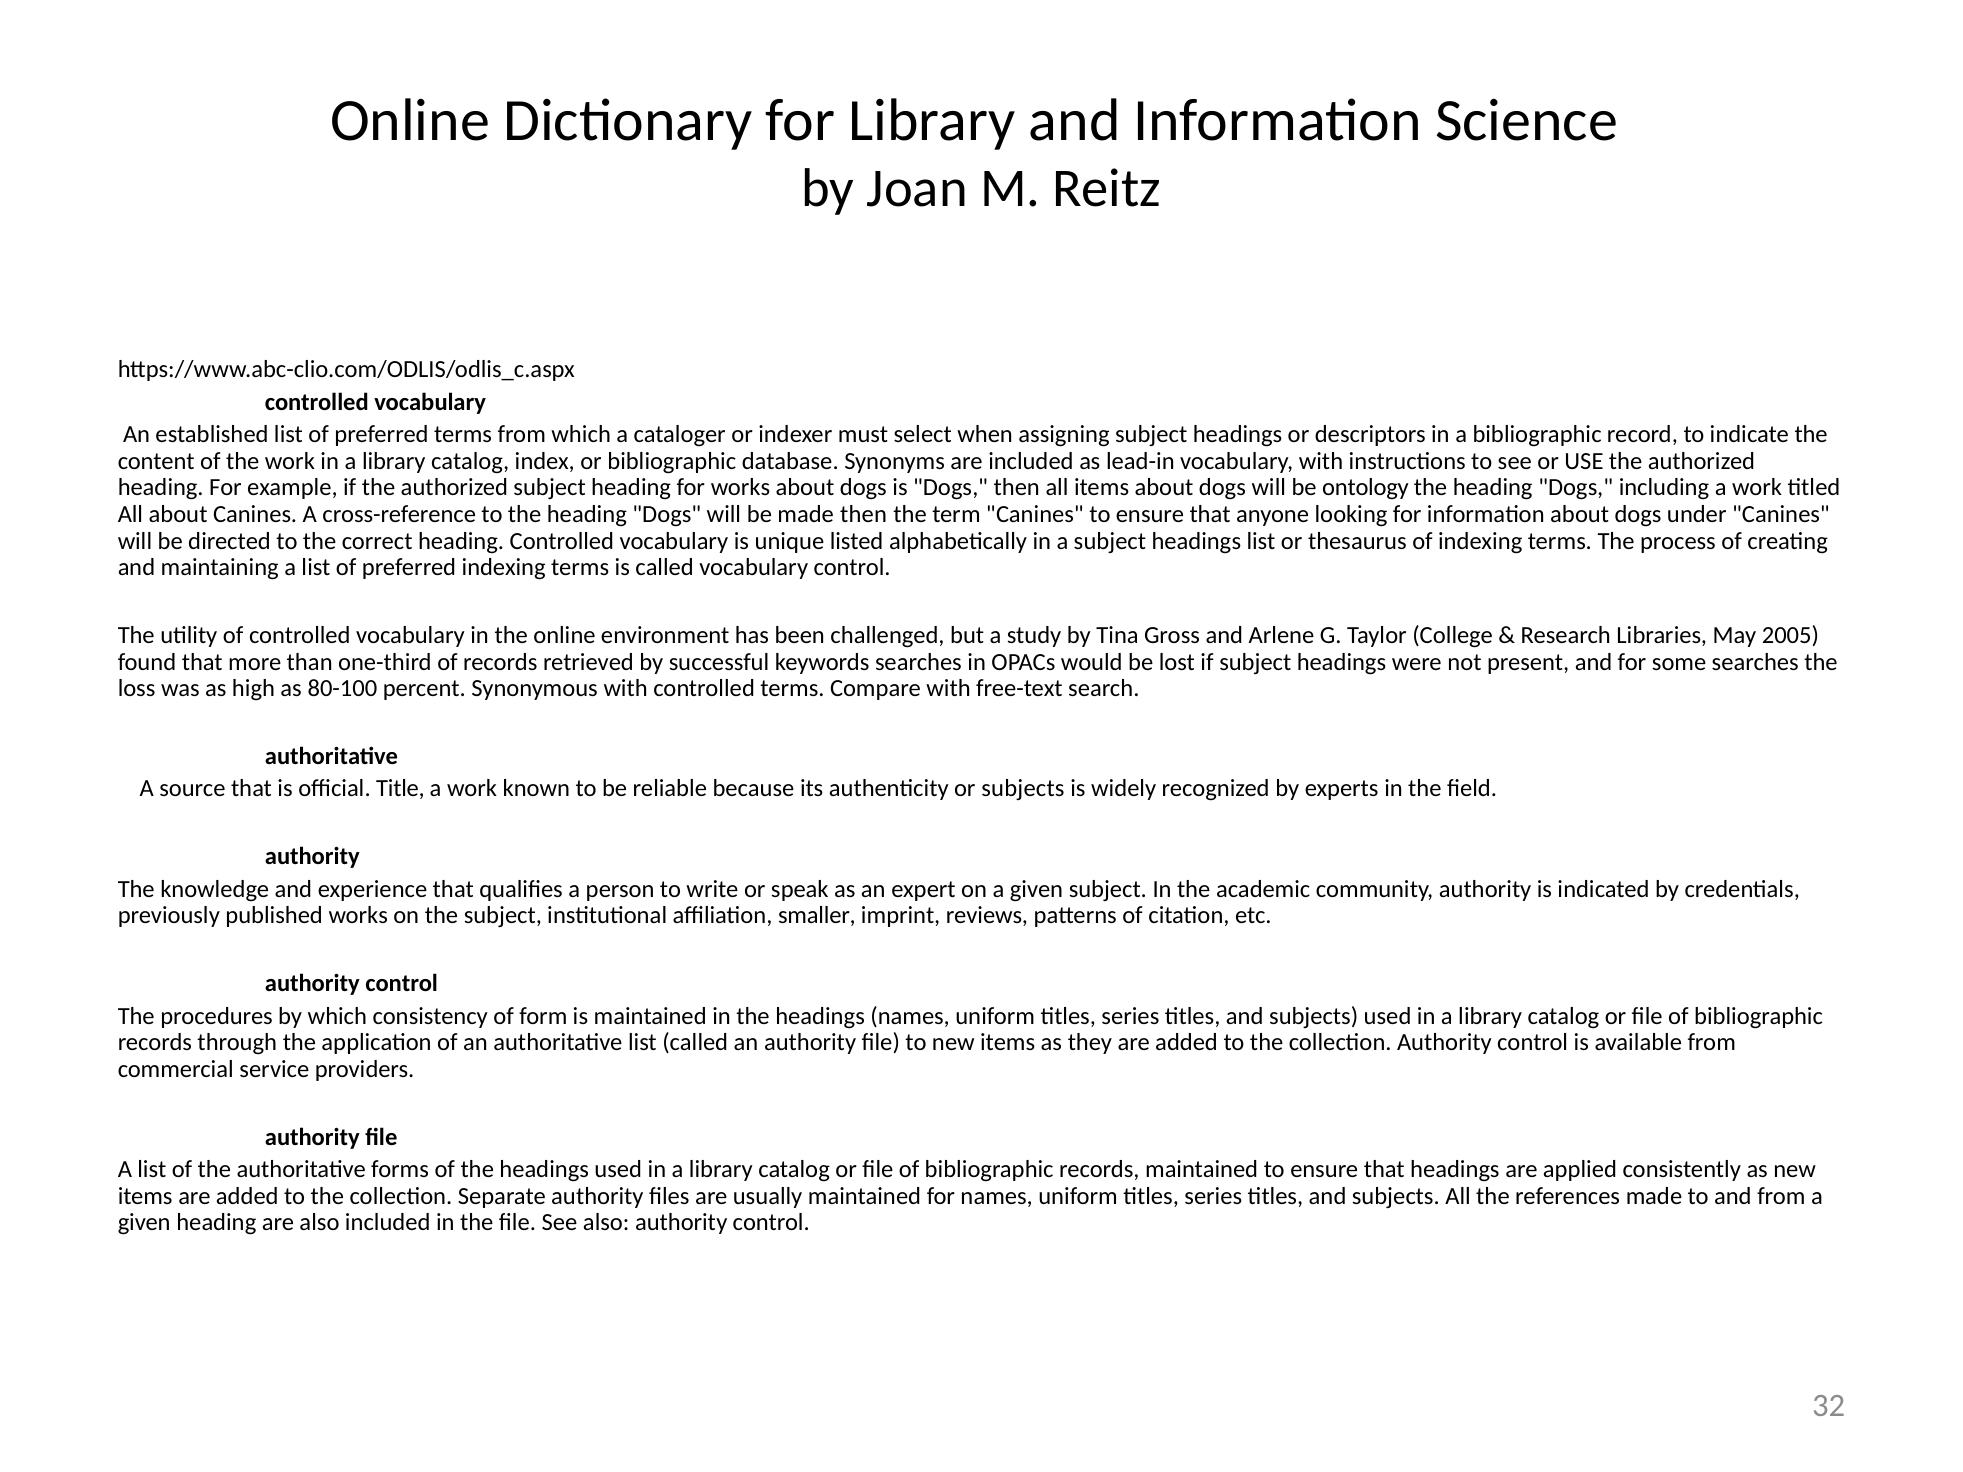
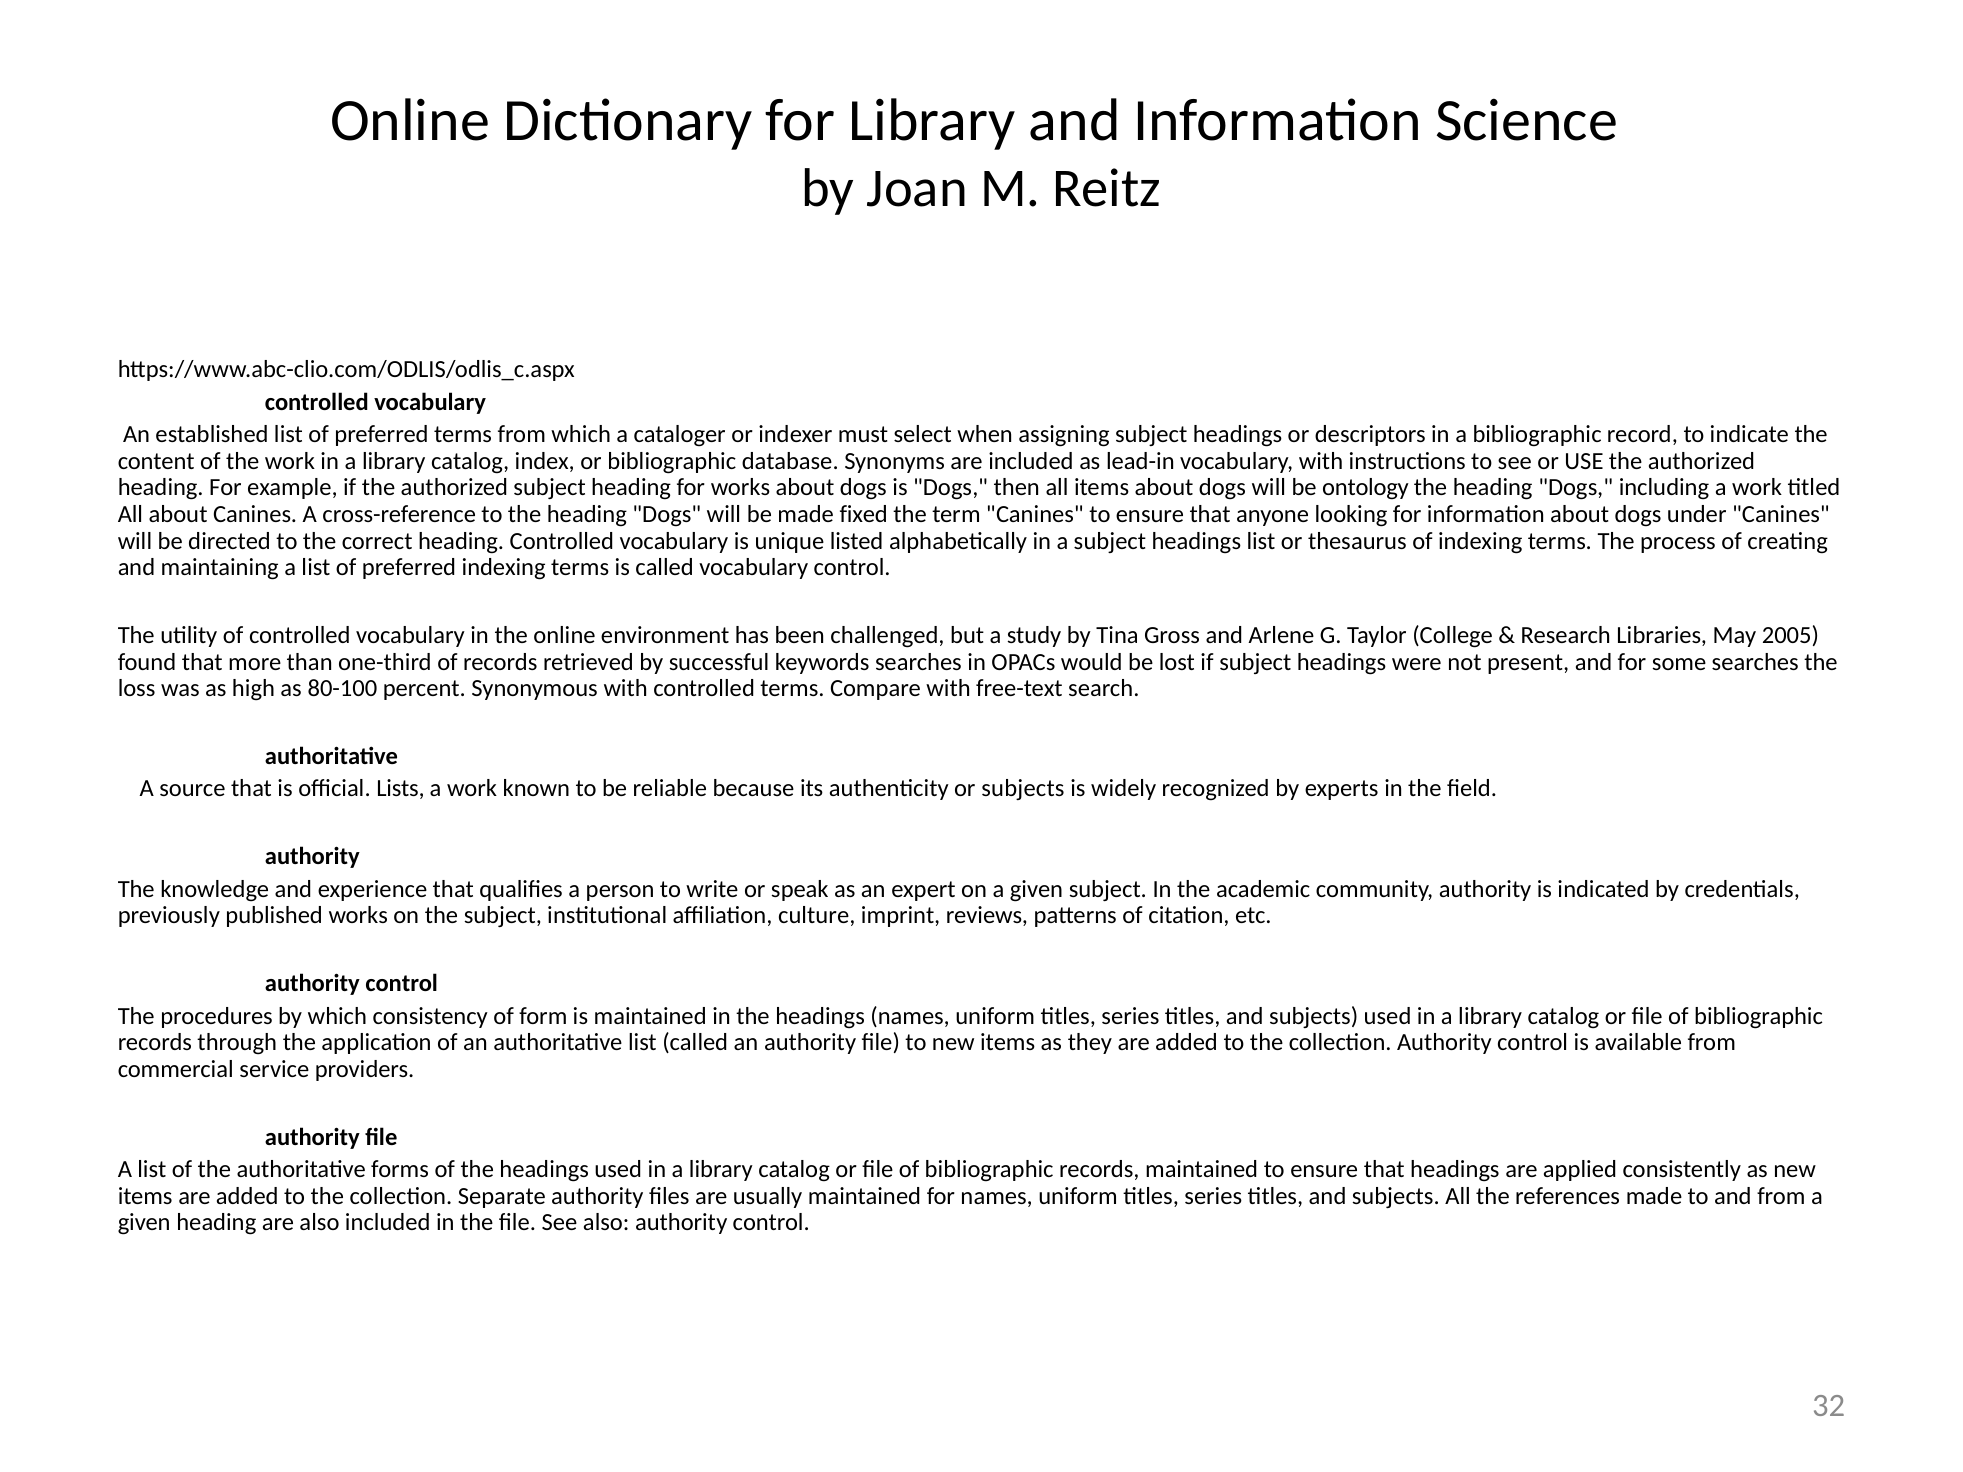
made then: then -> fixed
Title: Title -> Lists
smaller: smaller -> culture
